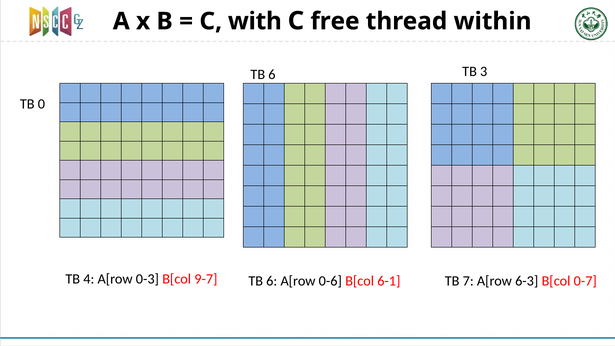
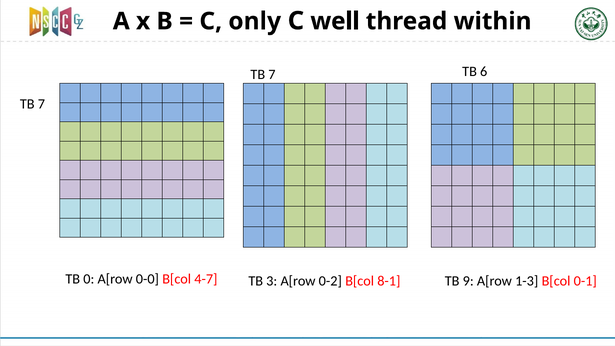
with: with -> only
free: free -> well
6 at (272, 75): 6 -> 7
3: 3 -> 6
0 at (41, 104): 0 -> 7
4: 4 -> 0
0-3: 0-3 -> 0-0
9-7: 9-7 -> 4-7
6 at (272, 281): 6 -> 3
0-6: 0-6 -> 0-2
6-1: 6-1 -> 8-1
7: 7 -> 9
6-3: 6-3 -> 1-3
0-7: 0-7 -> 0-1
